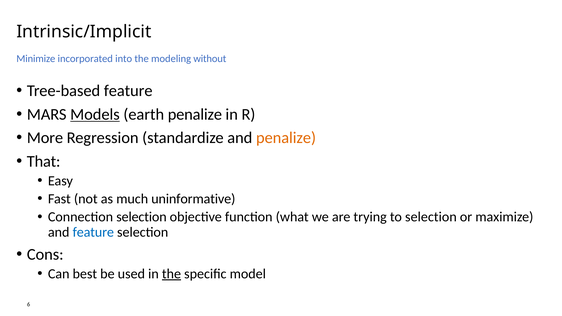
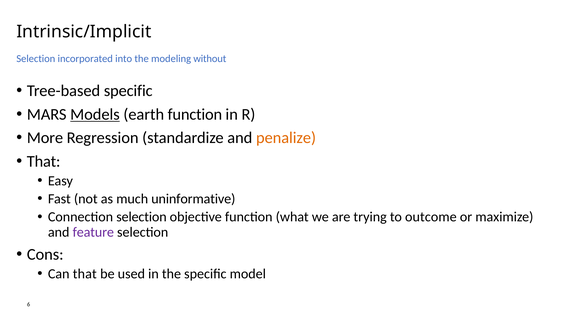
Minimize at (36, 59): Minimize -> Selection
Tree-based feature: feature -> specific
earth penalize: penalize -> function
to selection: selection -> outcome
feature at (93, 232) colour: blue -> purple
Can best: best -> that
the at (171, 274) underline: present -> none
